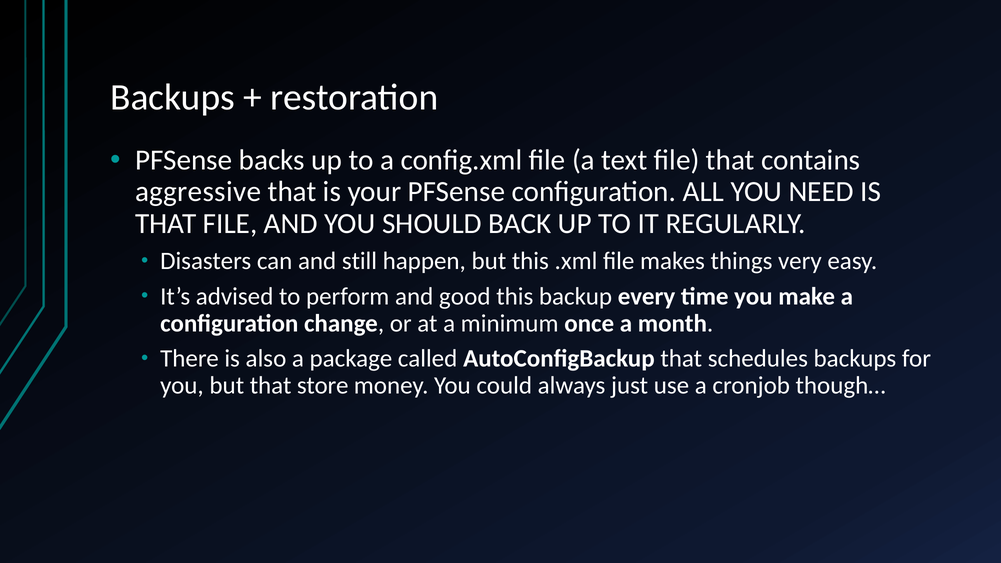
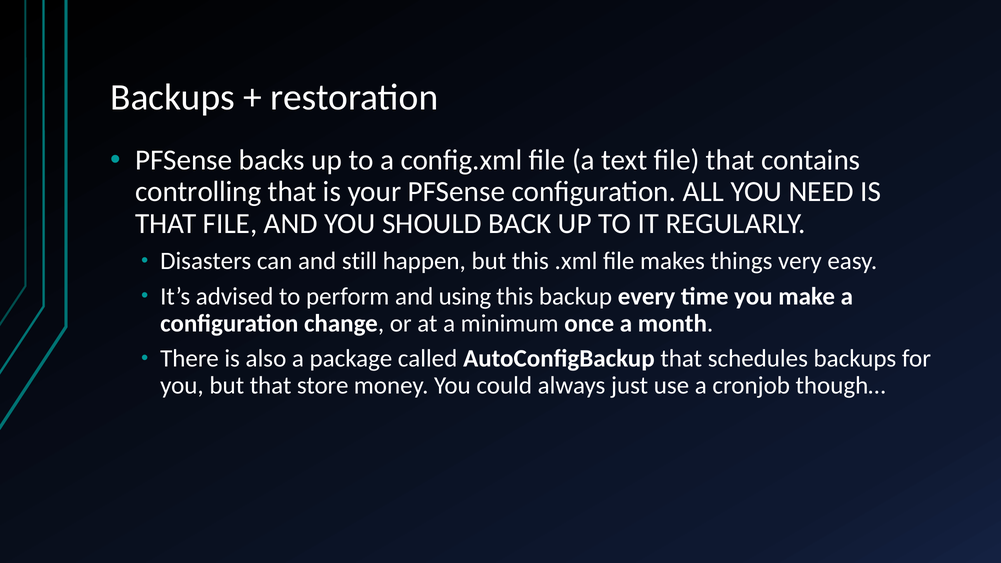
aggressive: aggressive -> controlling
good: good -> using
